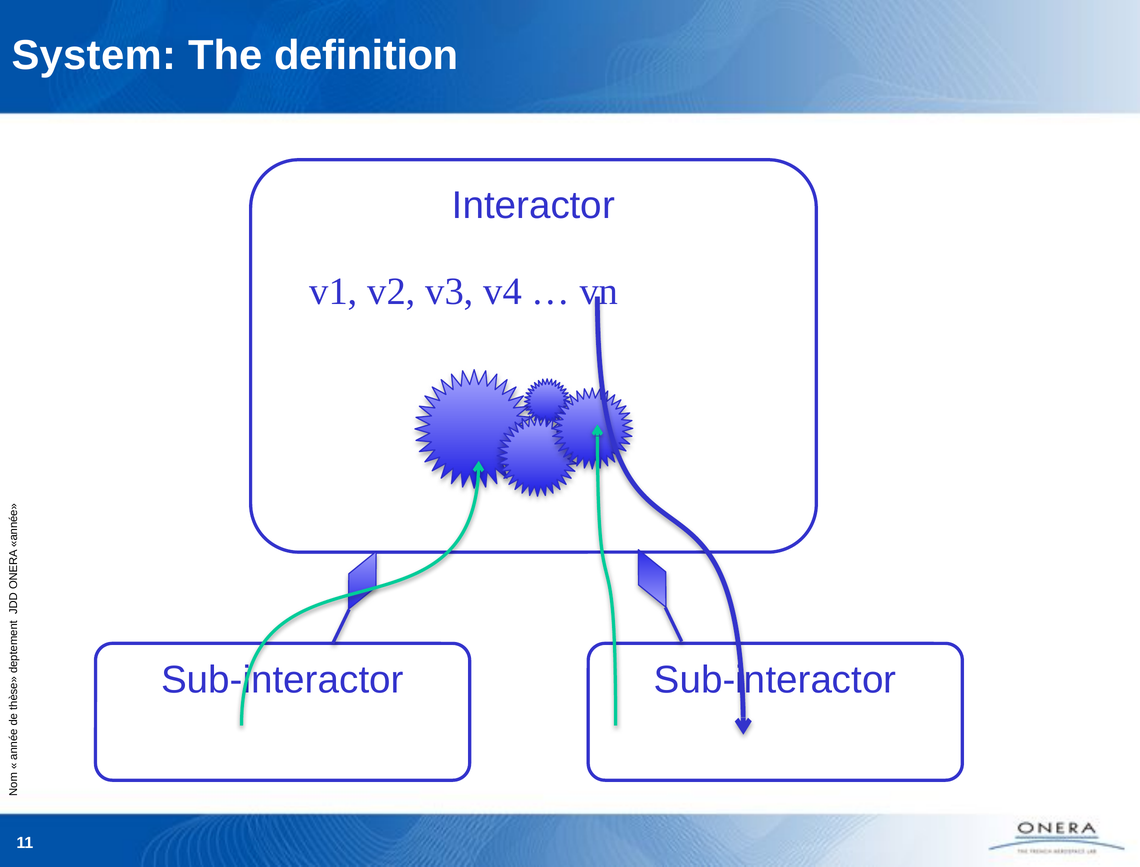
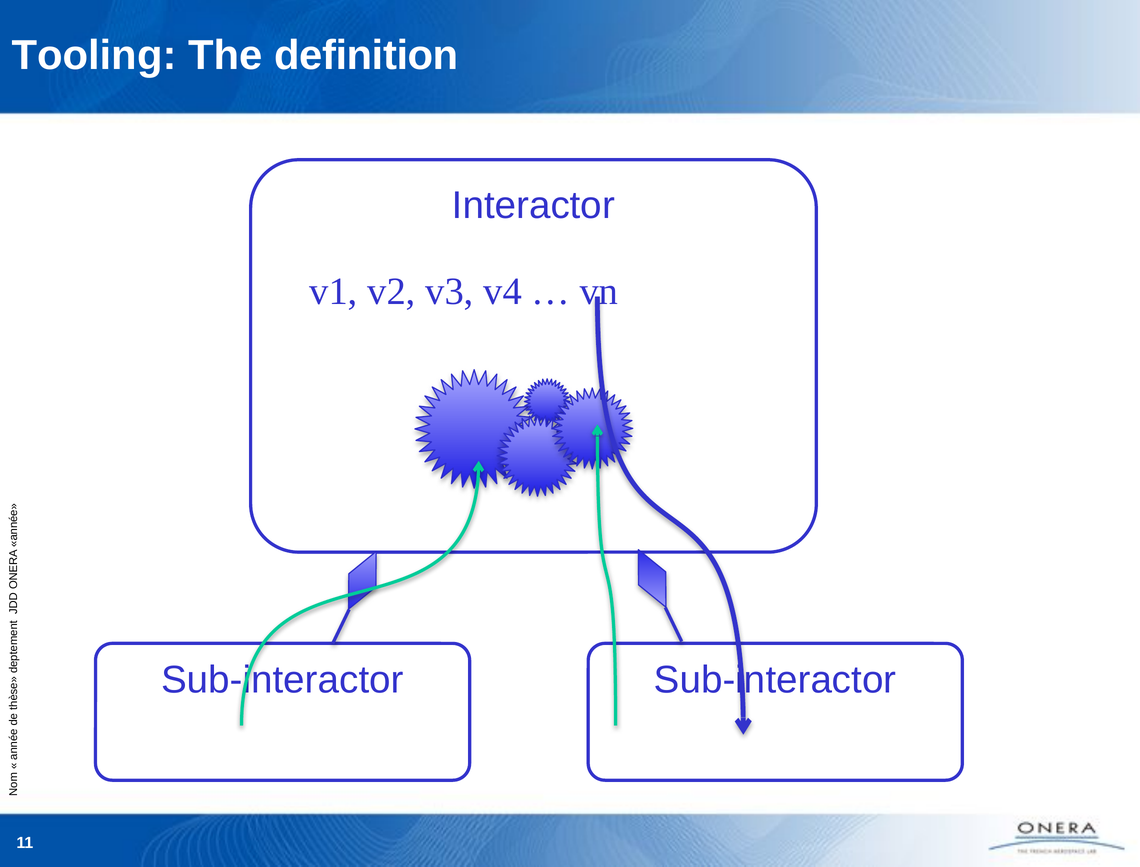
System: System -> Tooling
